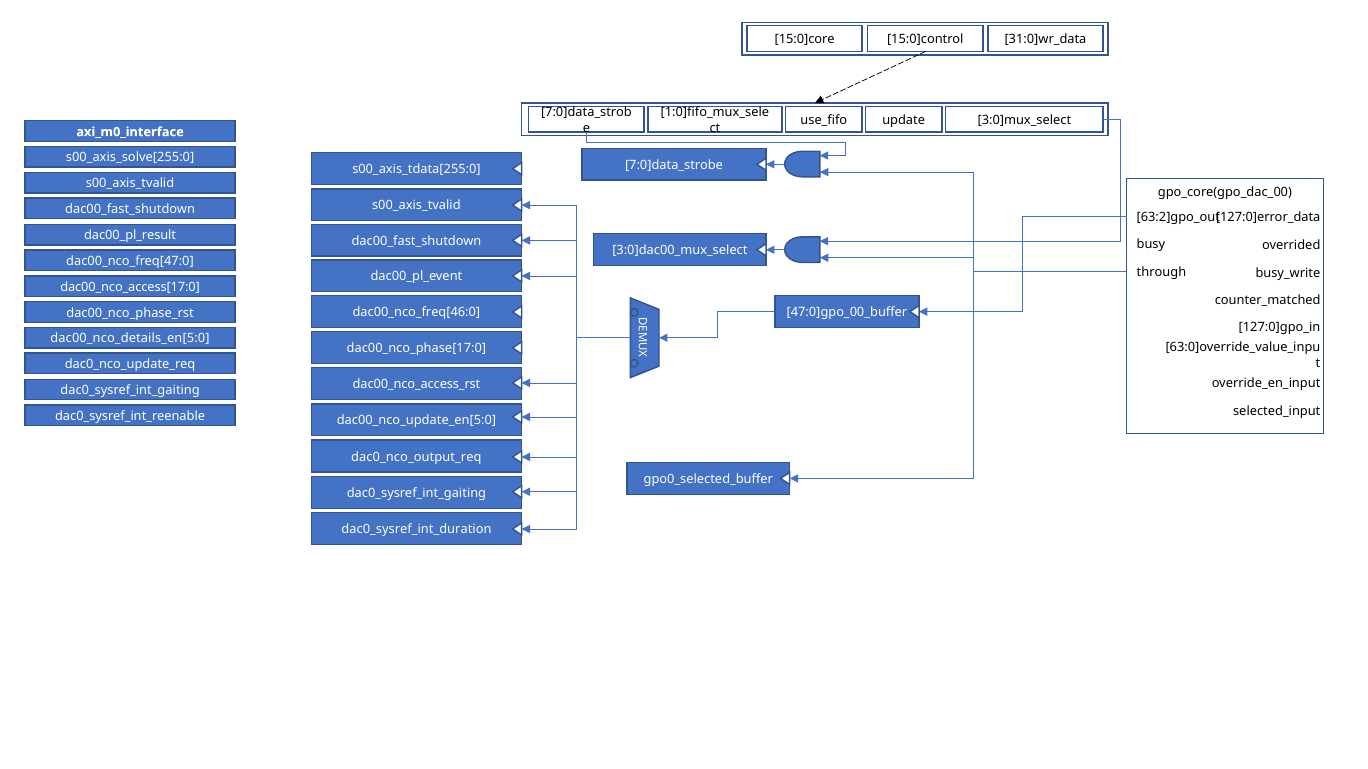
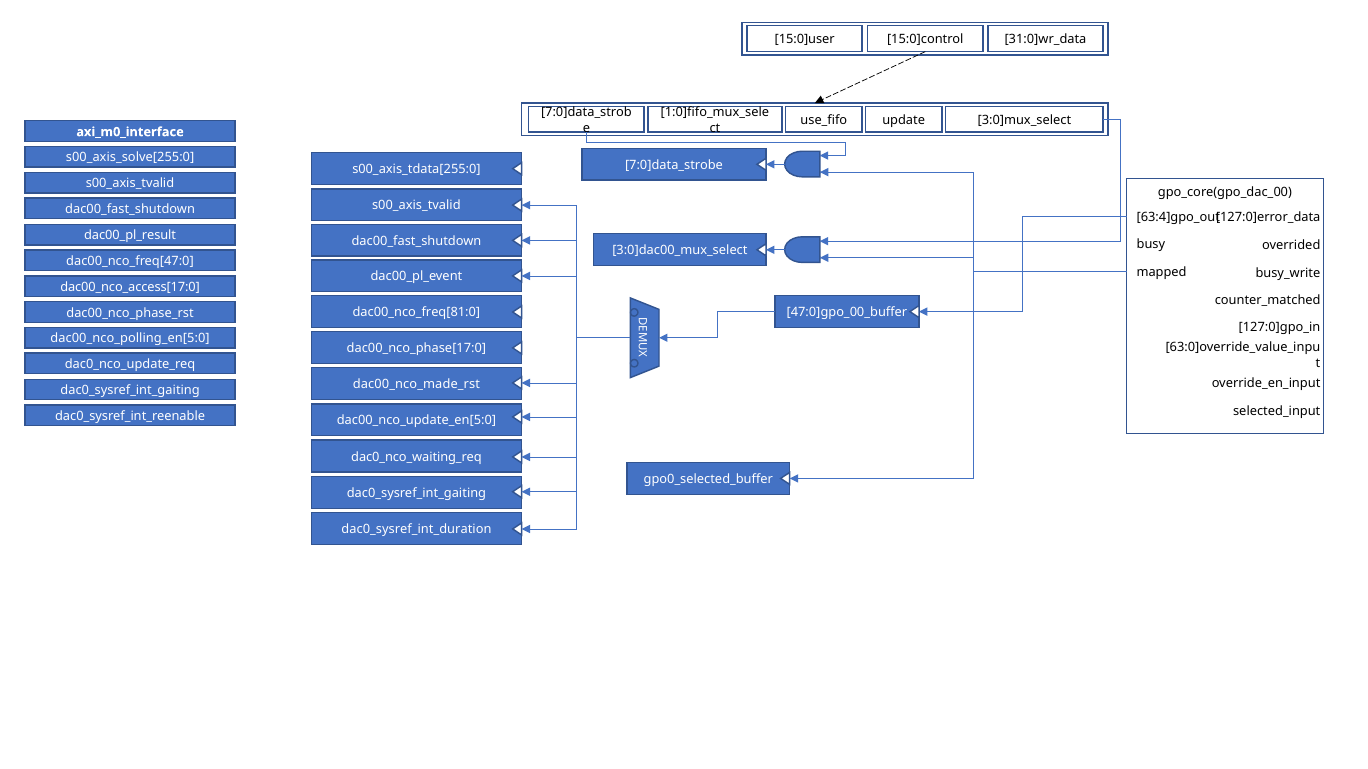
15:0]core: 15:0]core -> 15:0]user
63:2]gpo_out: 63:2]gpo_out -> 63:4]gpo_out
through: through -> mapped
dac00_nco_freq[46:0: dac00_nco_freq[46:0 -> dac00_nco_freq[81:0
dac00_nco_details_en[5:0: dac00_nco_details_en[5:0 -> dac00_nco_polling_en[5:0
dac00_nco_access_rst: dac00_nco_access_rst -> dac00_nco_made_rst
dac0_nco_output_req: dac0_nco_output_req -> dac0_nco_waiting_req
